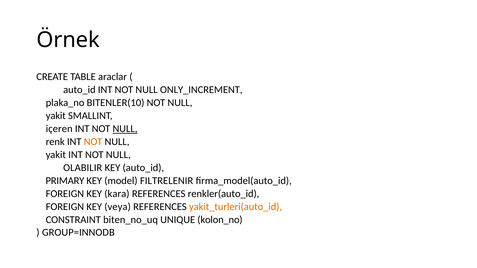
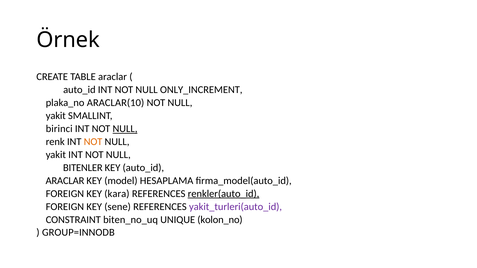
BITENLER(10: BITENLER(10 -> ARACLAR(10
içeren: içeren -> birinci
OLABILIR: OLABILIR -> BITENLER
PRIMARY at (65, 181): PRIMARY -> ARACLAR
FILTRELENIR: FILTRELENIR -> HESAPLAMA
renkler(auto_id underline: none -> present
veya: veya -> sene
yakit_turleri(auto_id colour: orange -> purple
